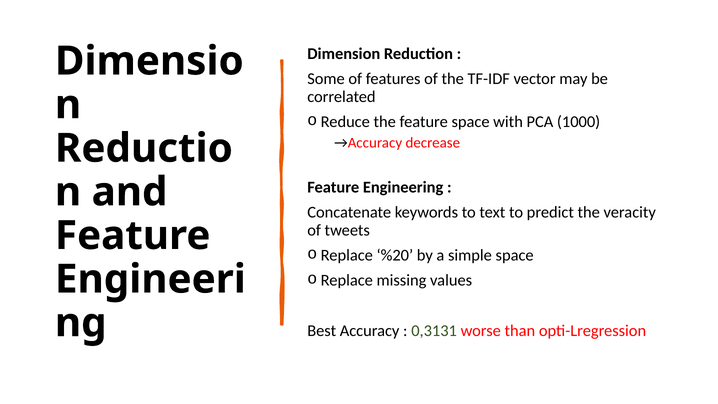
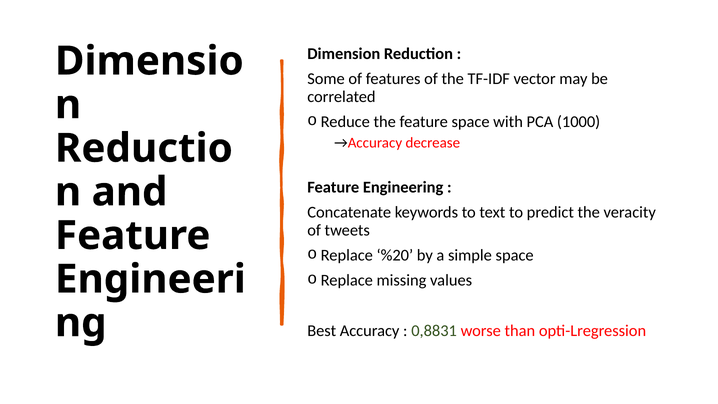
0,3131: 0,3131 -> 0,8831
